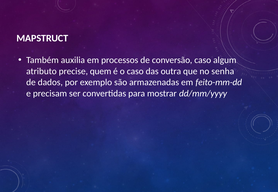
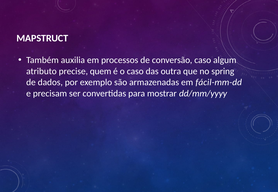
senha: senha -> spring
feito-mm-dd: feito-mm-dd -> fácil-mm-dd
